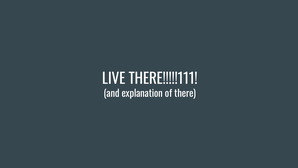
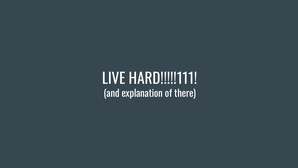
THERE!!!!!111: THERE!!!!!111 -> HARD!!!!!111
